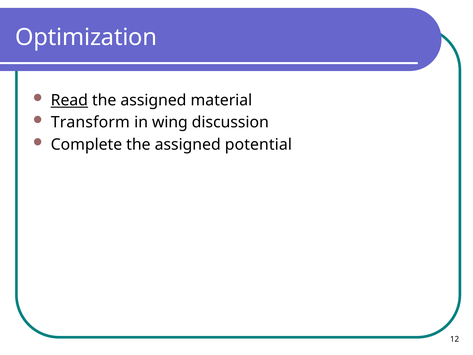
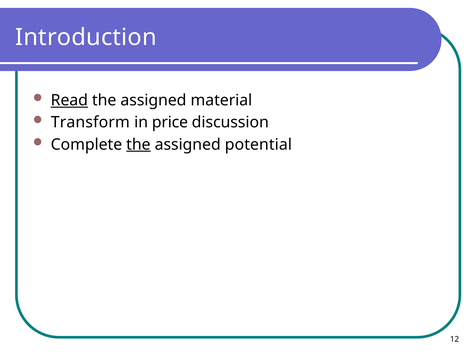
Optimization: Optimization -> Introduction
wing: wing -> price
the at (138, 144) underline: none -> present
